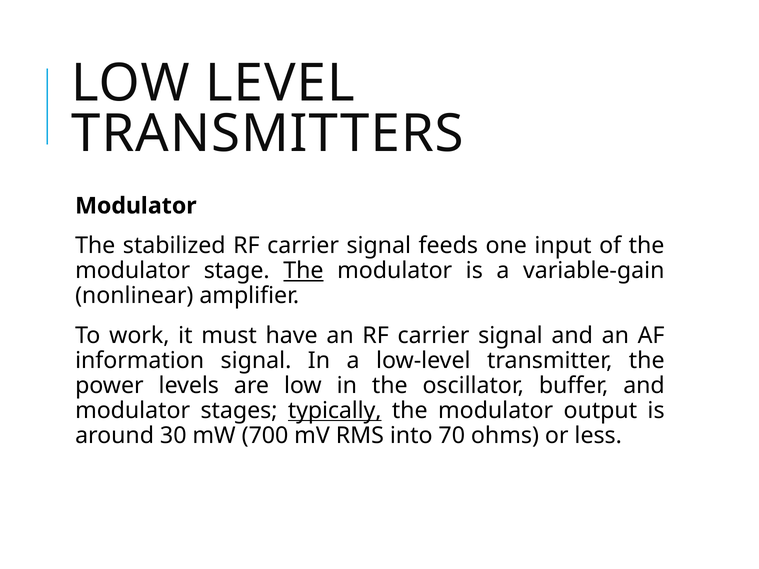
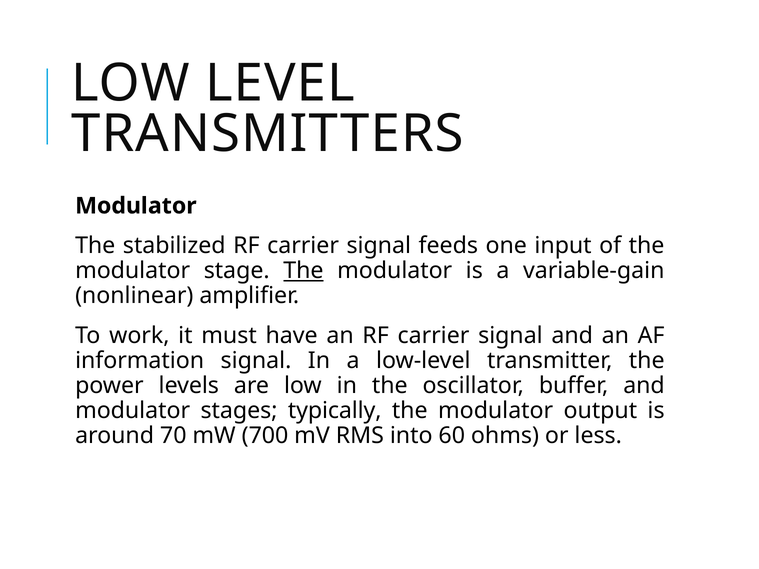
typically underline: present -> none
30: 30 -> 70
70: 70 -> 60
